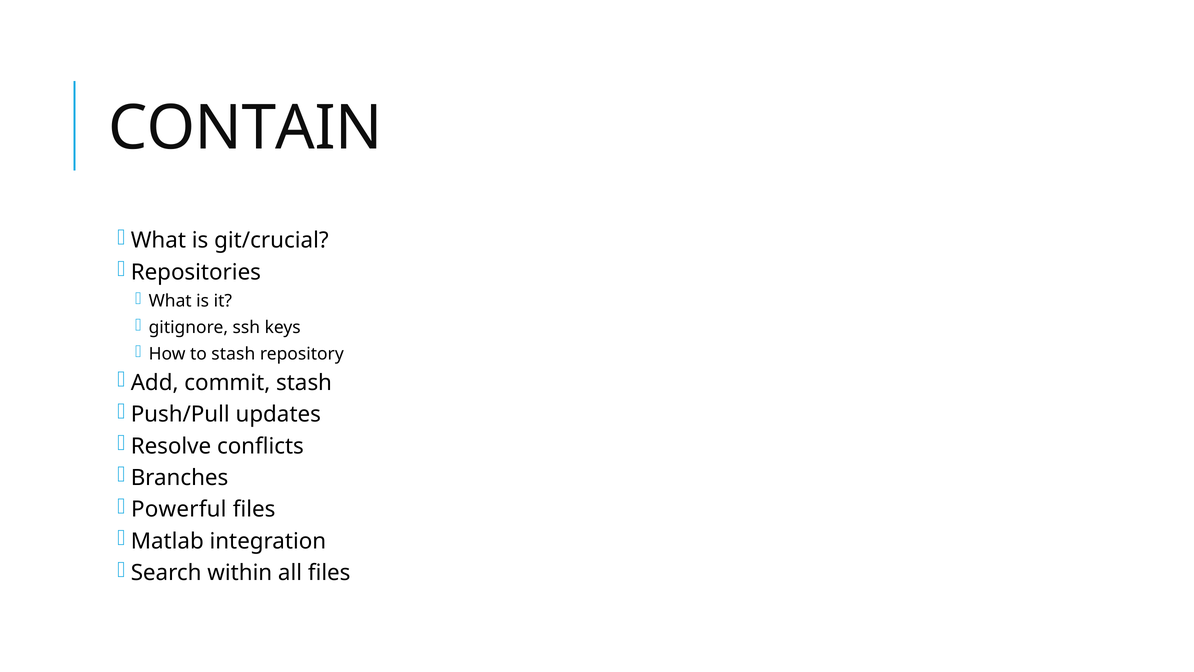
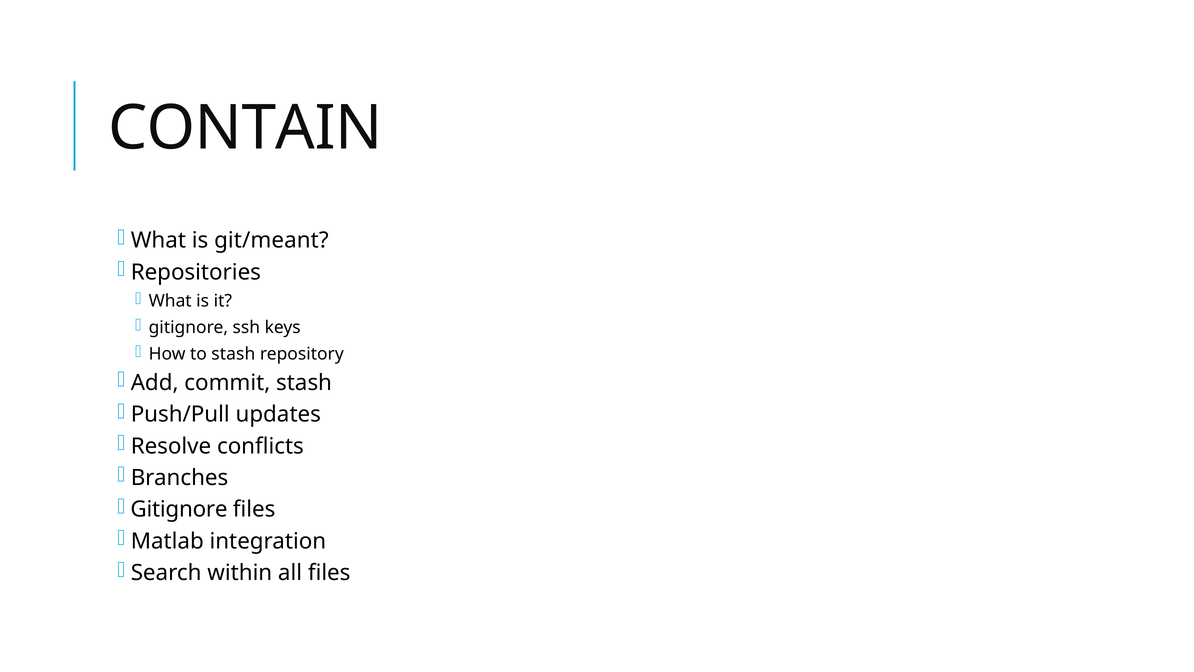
git/crucial: git/crucial -> git/meant
Powerful at (179, 509): Powerful -> Gitignore
